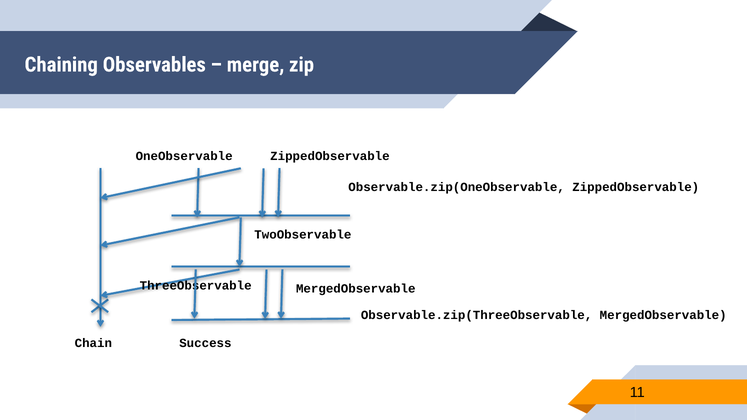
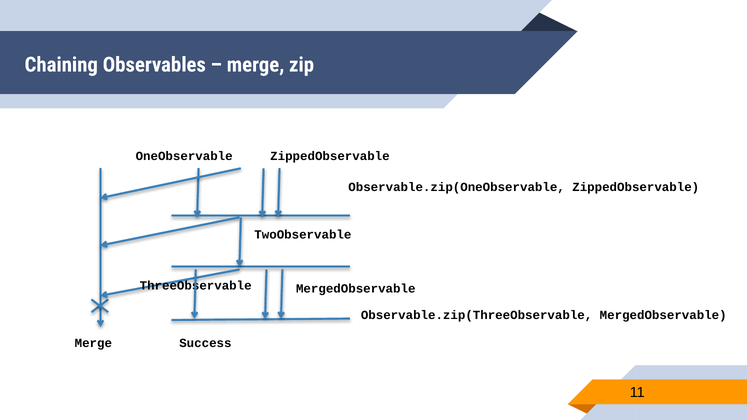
Chain at (93, 343): Chain -> Merge
